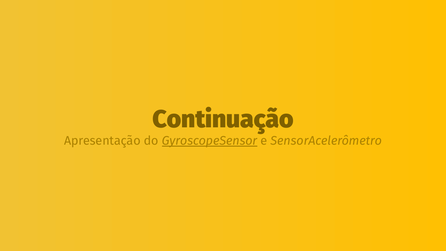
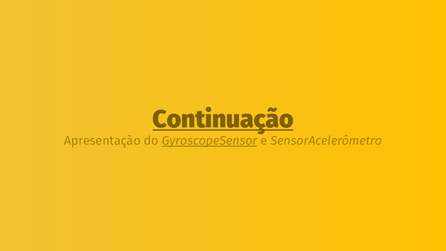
Continuação underline: none -> present
